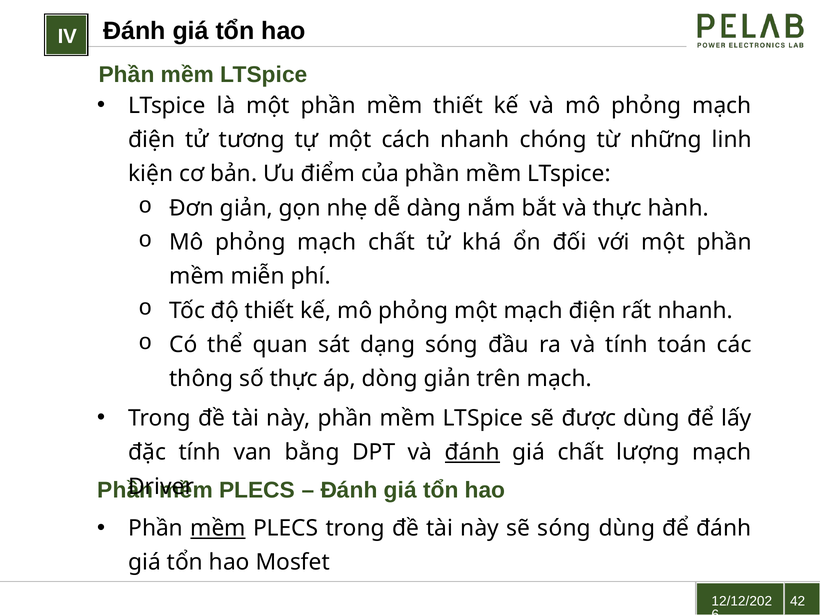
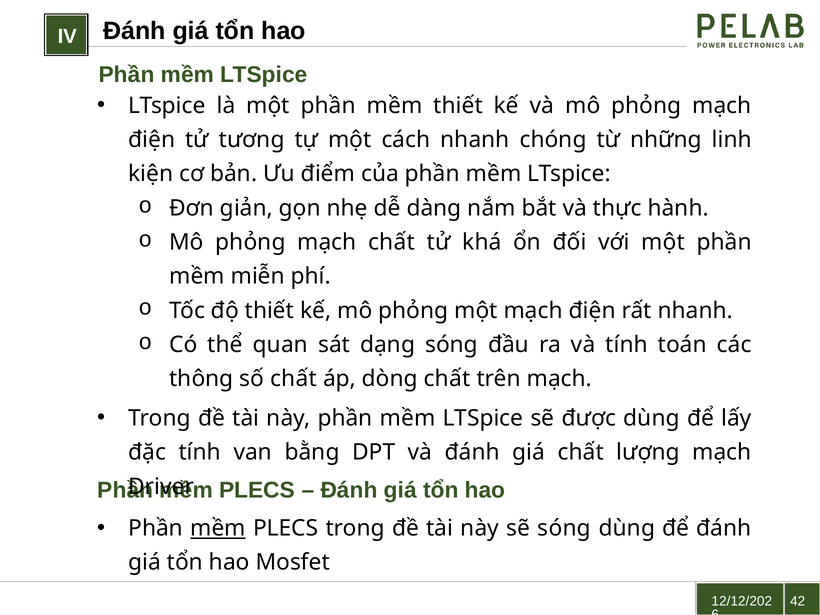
số thực: thực -> chất
dòng giản: giản -> chất
đánh at (472, 452) underline: present -> none
